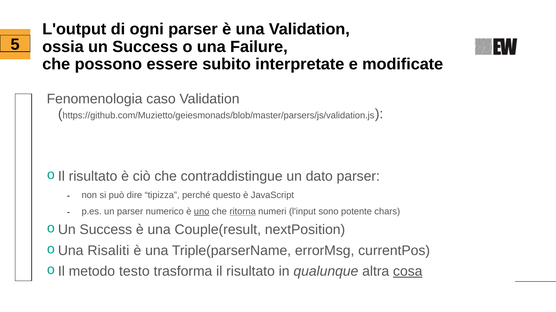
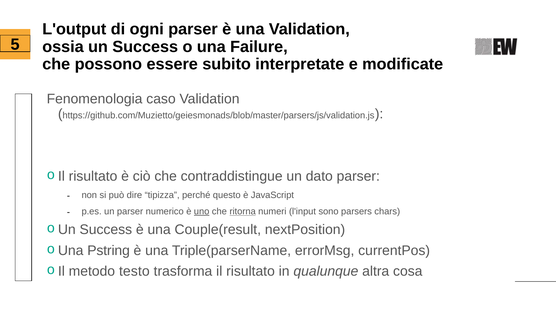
potente: potente -> parsers
Risaliti: Risaliti -> Pstring
cosa underline: present -> none
